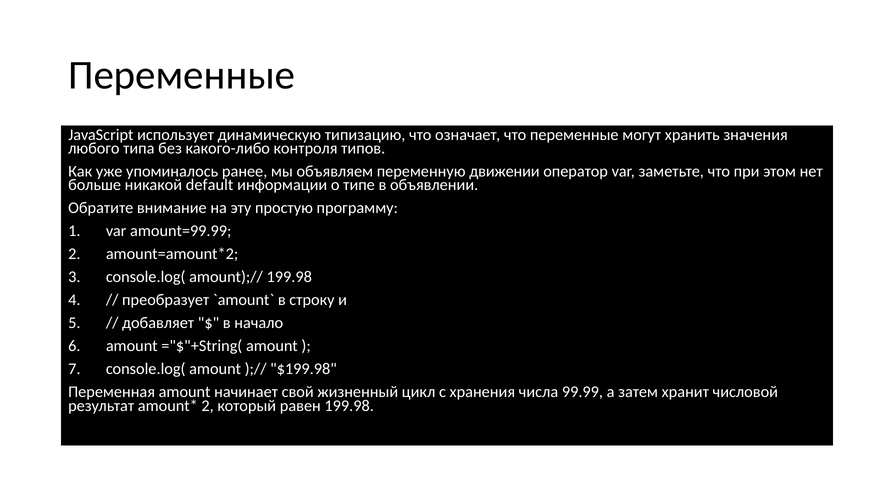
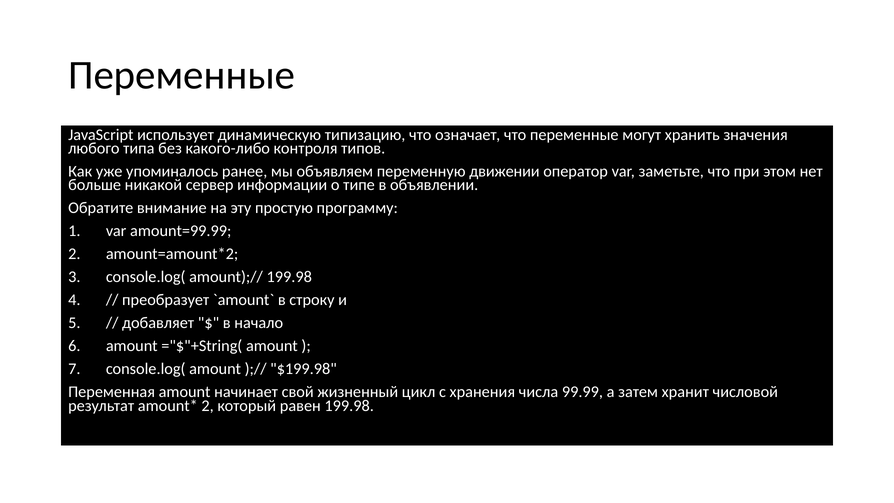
default: default -> сервер
